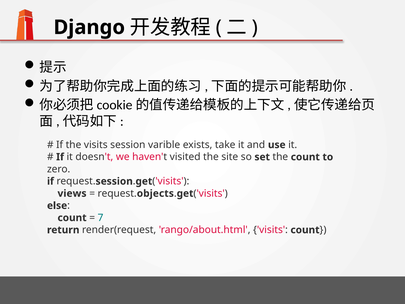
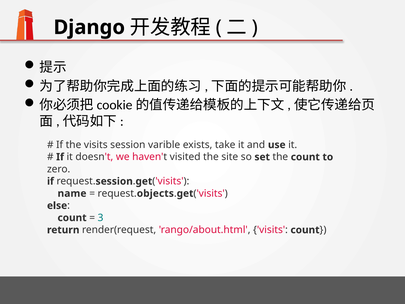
views: views -> name
7: 7 -> 3
